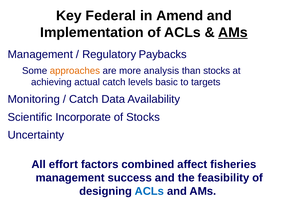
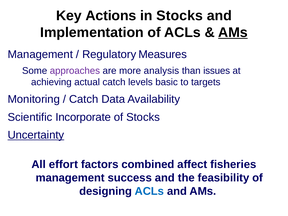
Federal: Federal -> Actions
in Amend: Amend -> Stocks
Paybacks: Paybacks -> Measures
approaches colour: orange -> purple
than stocks: stocks -> issues
Uncertainty underline: none -> present
